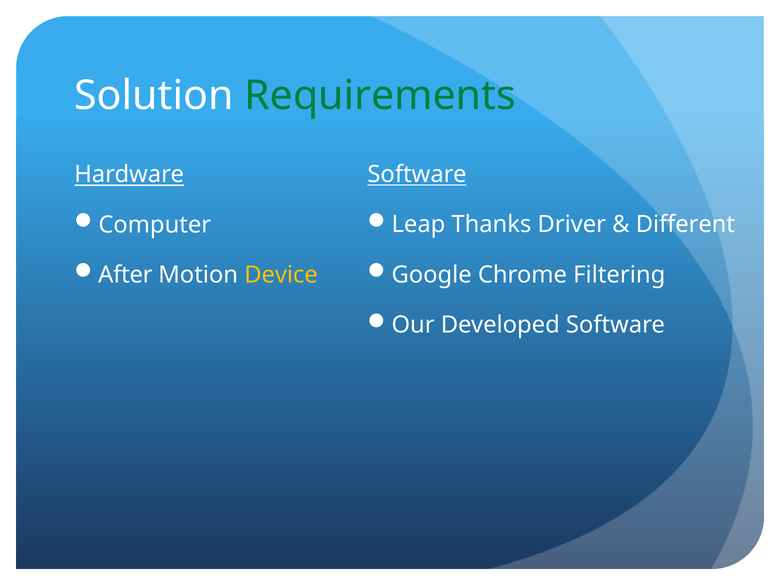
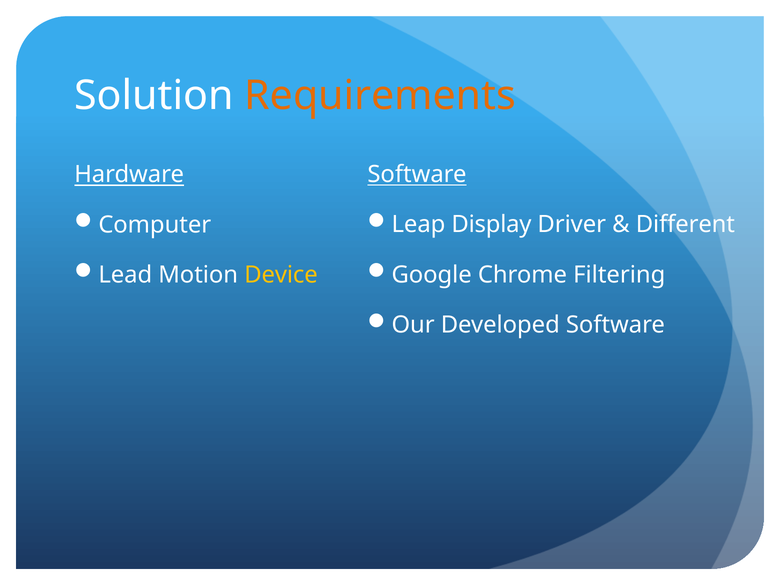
Requirements colour: green -> orange
Thanks: Thanks -> Display
After: After -> Lead
